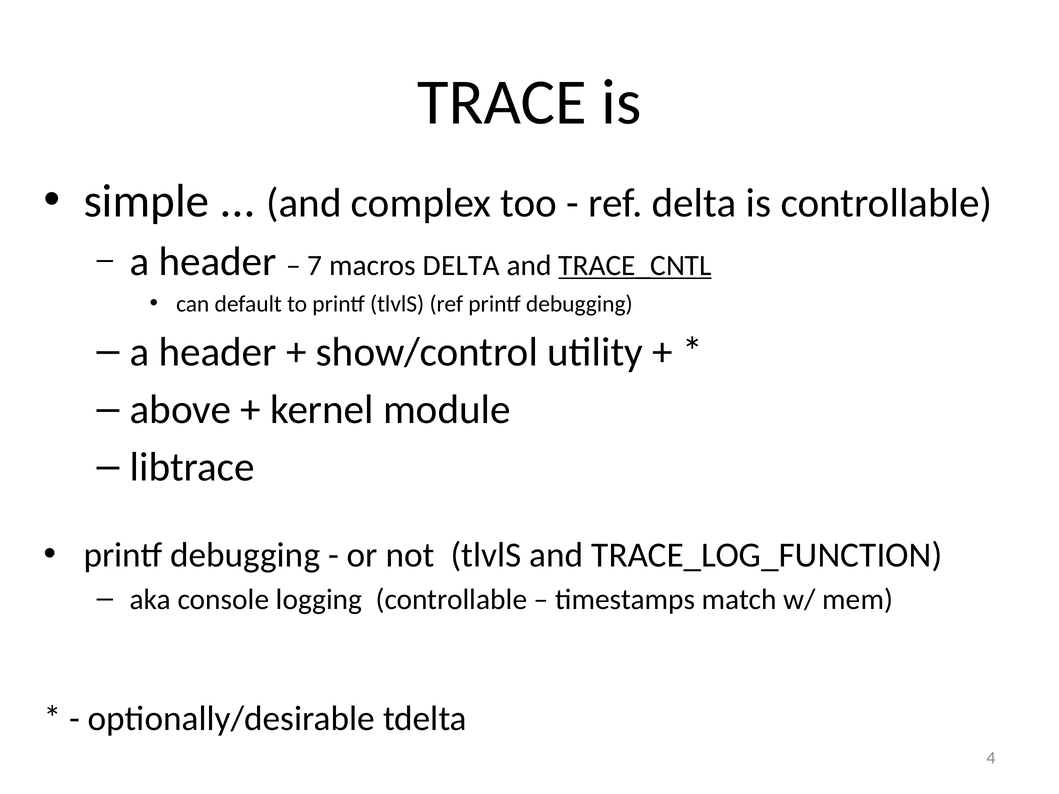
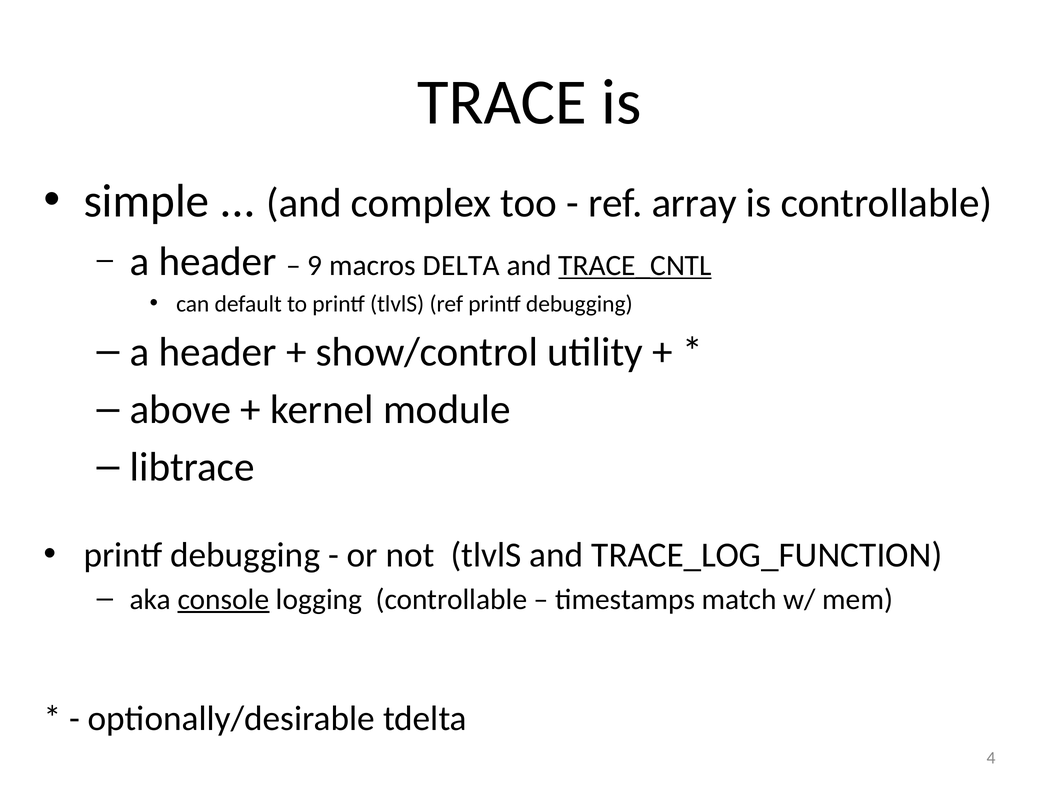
ref delta: delta -> array
7: 7 -> 9
console underline: none -> present
